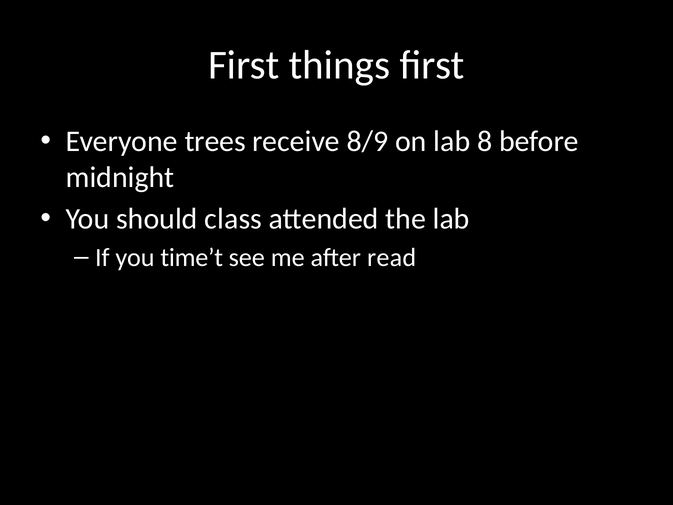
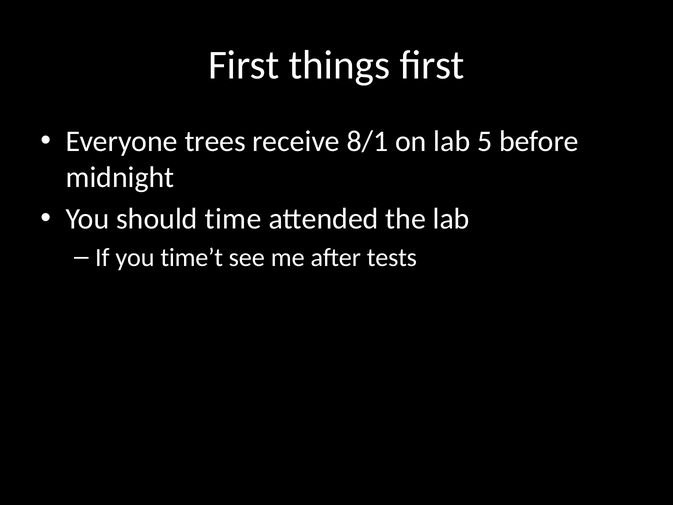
8/9: 8/9 -> 8/1
8: 8 -> 5
class: class -> time
read: read -> tests
